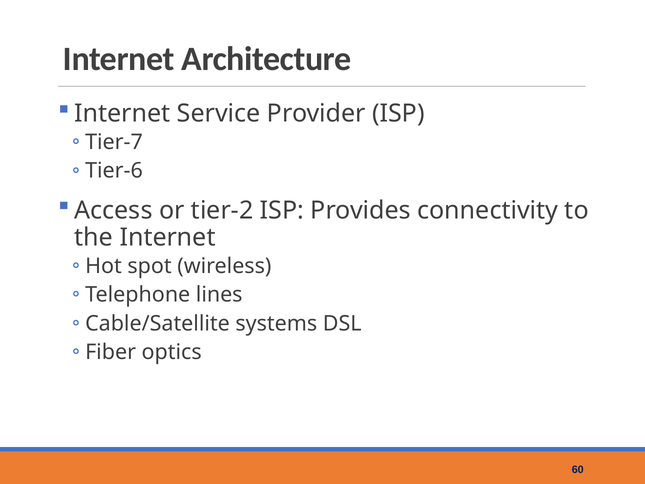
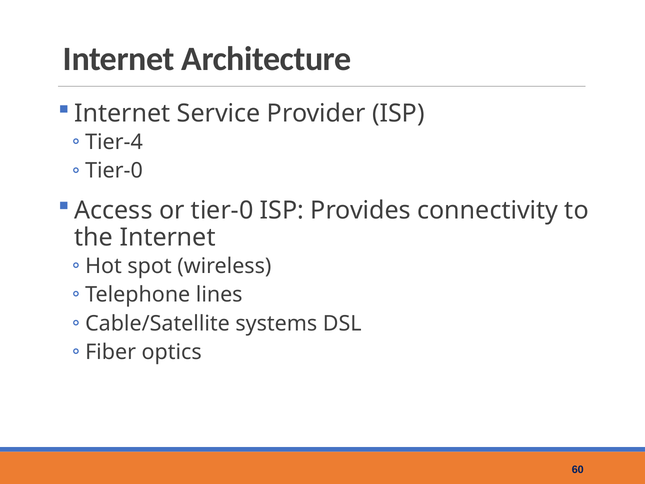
Tier-7: Tier-7 -> Tier-4
Tier-6 at (114, 171): Tier-6 -> Tier-0
or tier-2: tier-2 -> tier-0
